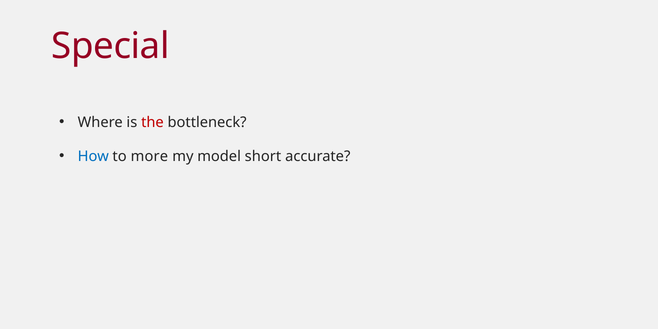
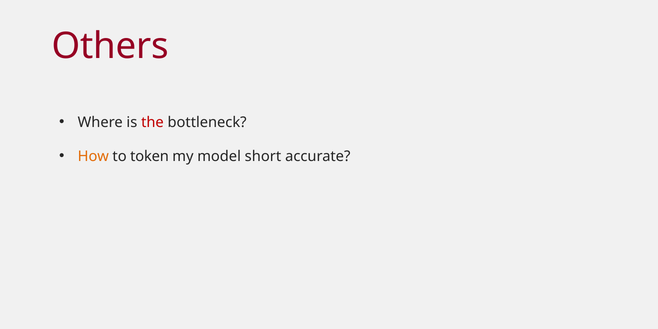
Special: Special -> Others
How colour: blue -> orange
more: more -> token
